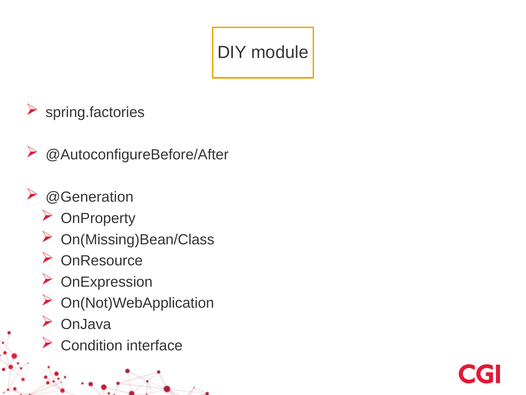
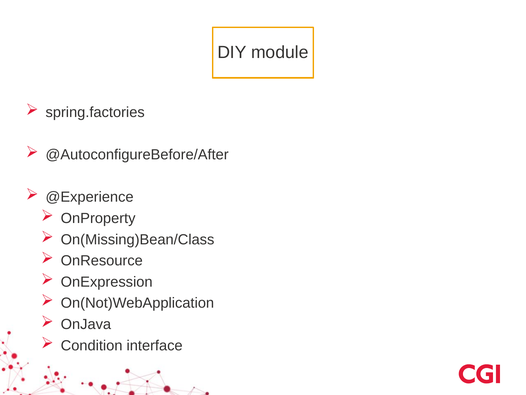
@Generation: @Generation -> @Experience
